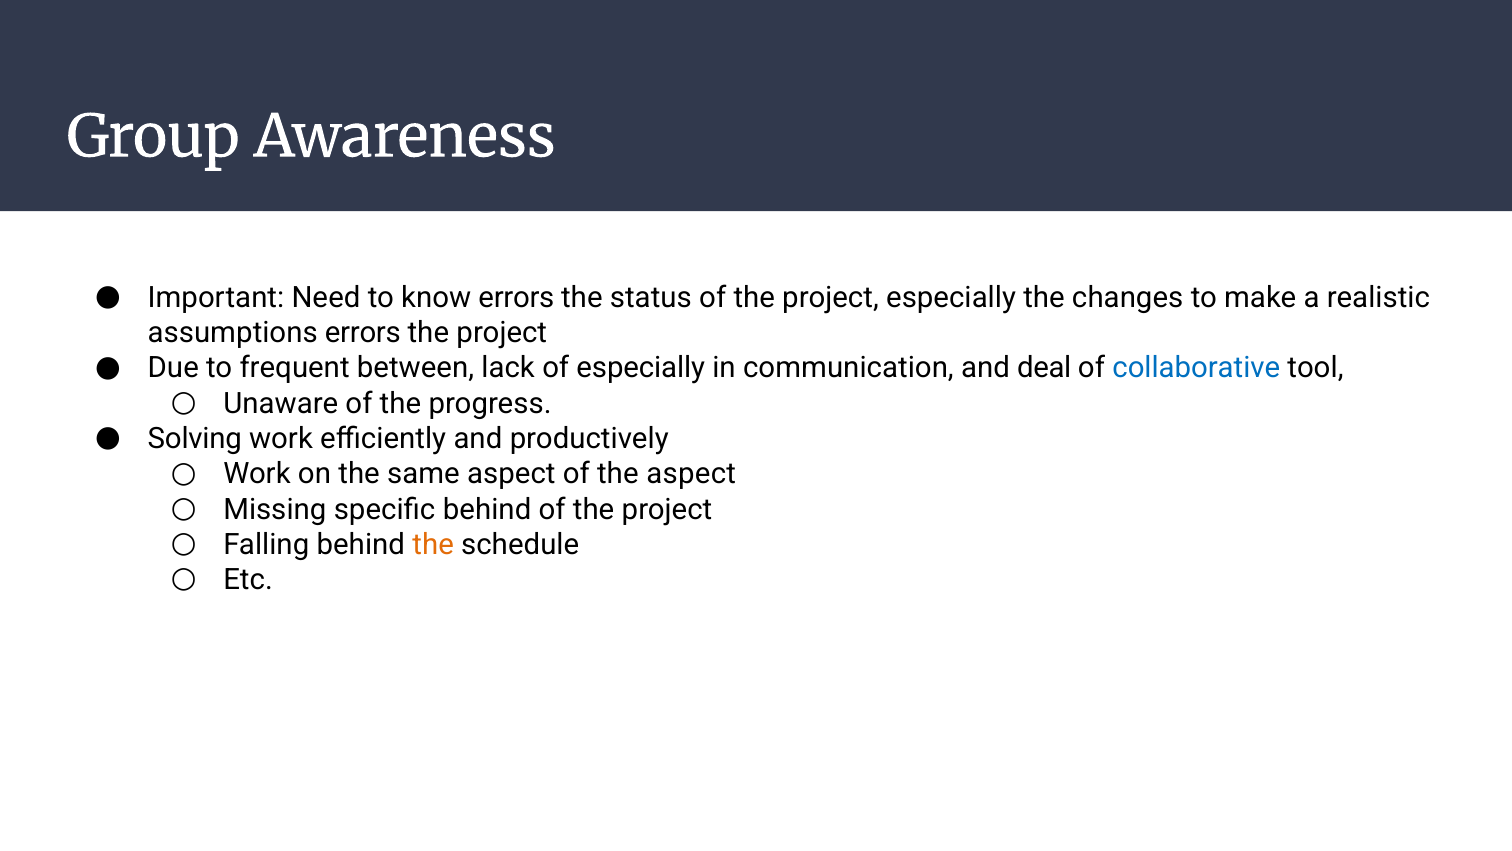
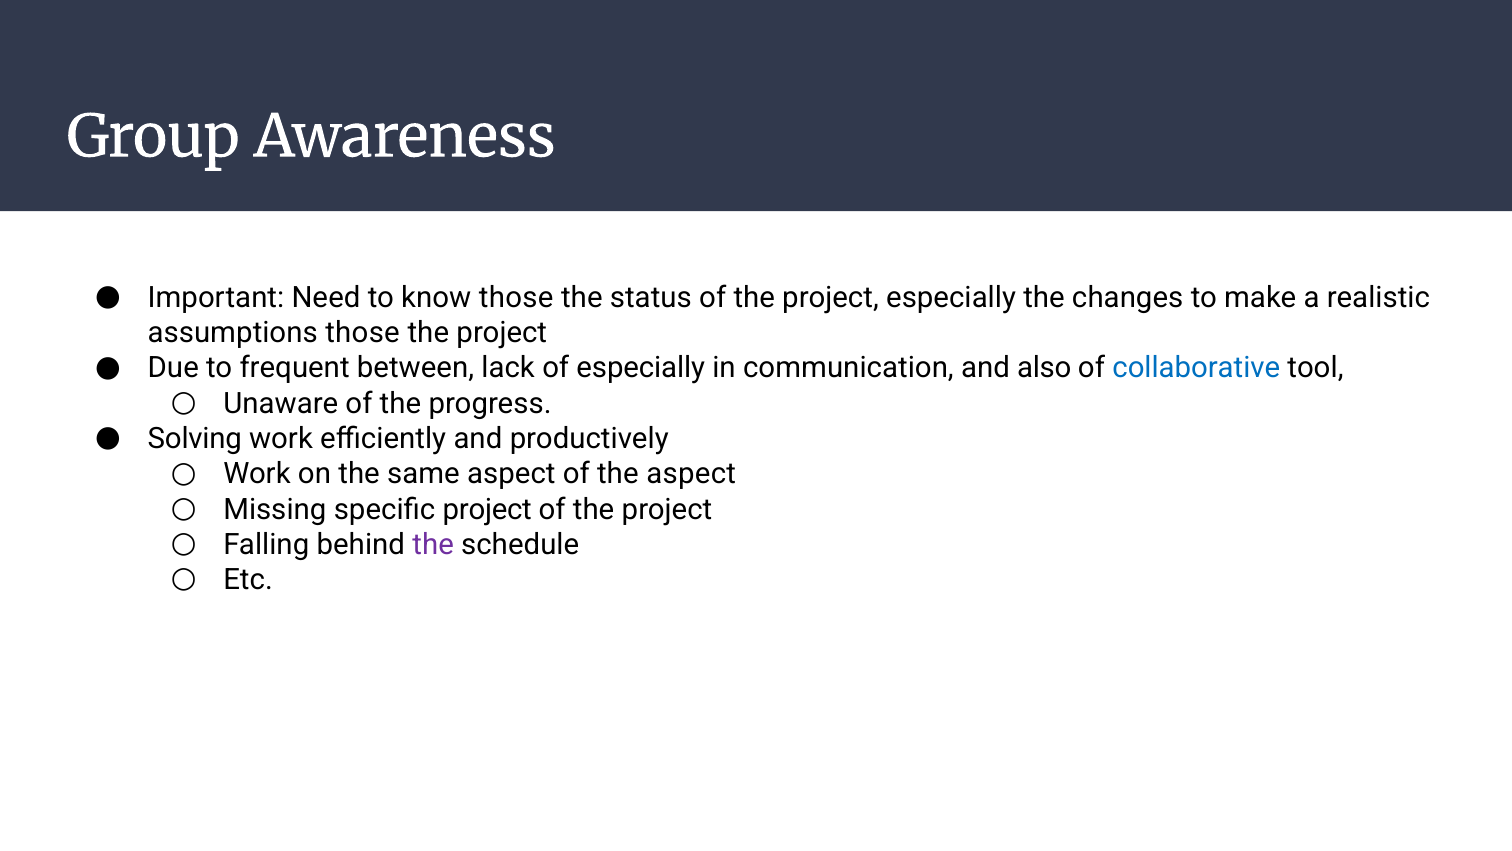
know errors: errors -> those
assumptions errors: errors -> those
deal: deal -> also
specific behind: behind -> project
the at (433, 544) colour: orange -> purple
